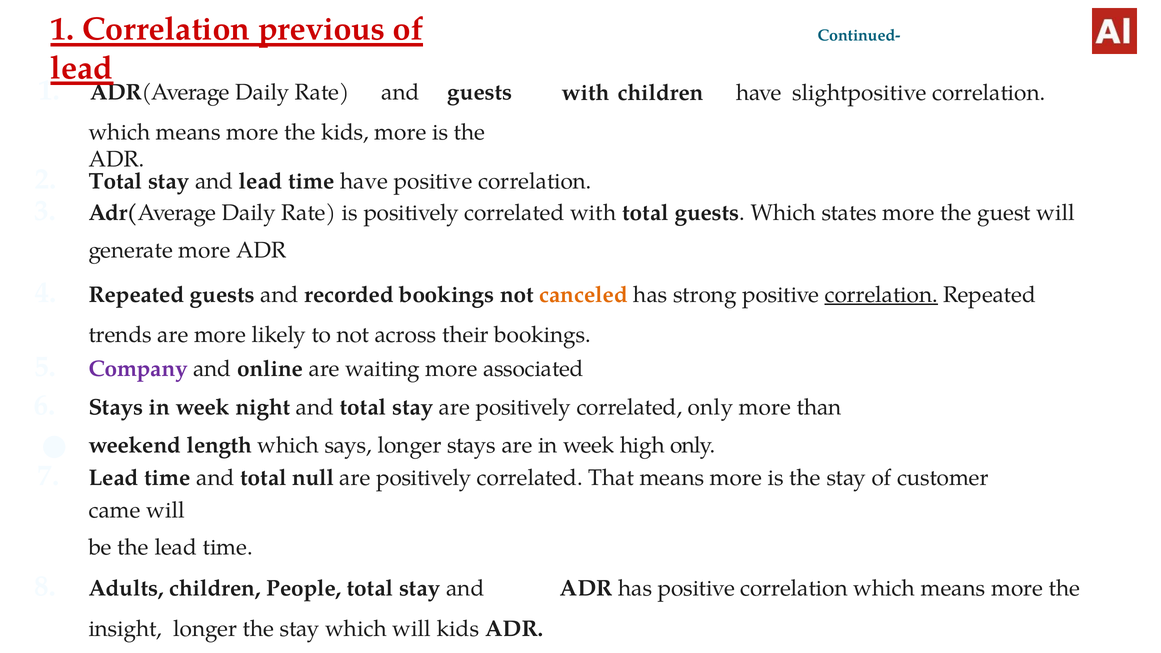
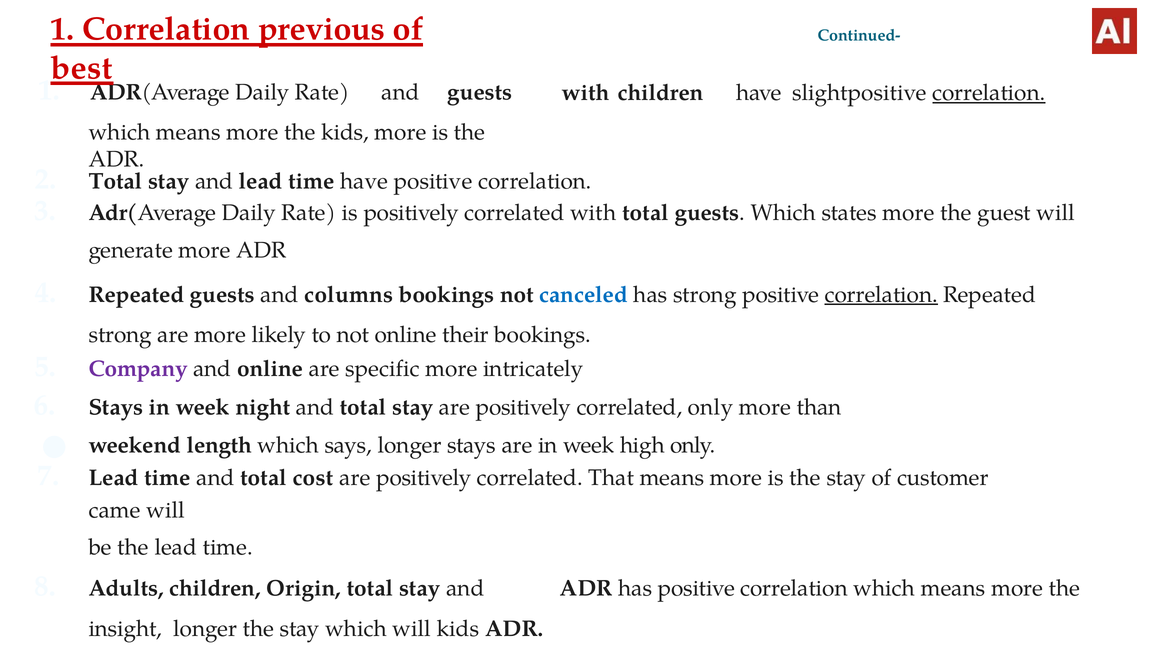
lead at (82, 68): lead -> best
correlation at (989, 93) underline: none -> present
recorded: recorded -> columns
canceled colour: orange -> blue
trends at (120, 335): trends -> strong
not across: across -> online
waiting: waiting -> specific
associated: associated -> intricately
null: null -> cost
People: People -> Origin
